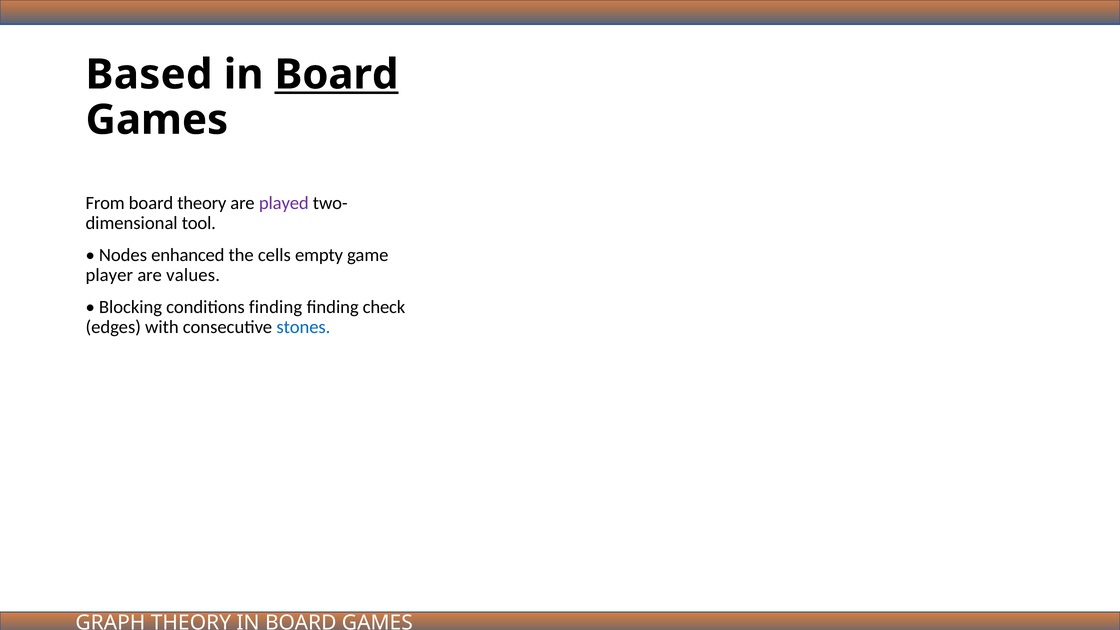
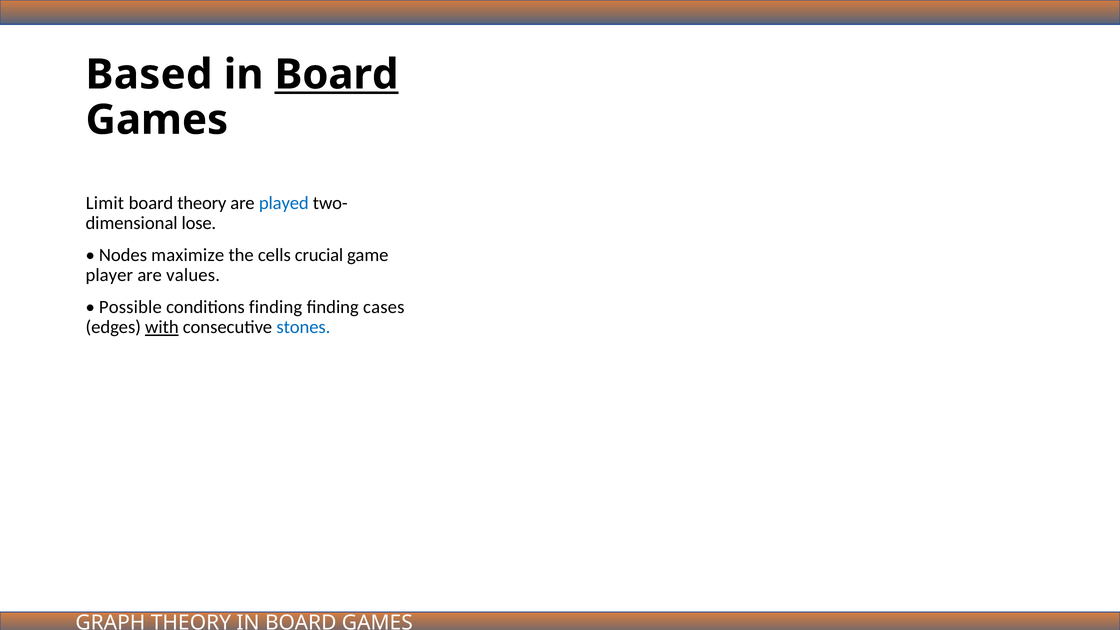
From: From -> Limit
played colour: purple -> blue
tool: tool -> lose
enhanced: enhanced -> maximize
empty: empty -> crucial
Blocking: Blocking -> Possible
check: check -> cases
with underline: none -> present
